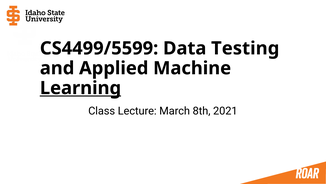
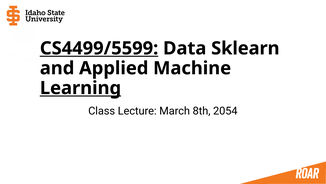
CS4499/5599 underline: none -> present
Testing: Testing -> Sklearn
2021: 2021 -> 2054
